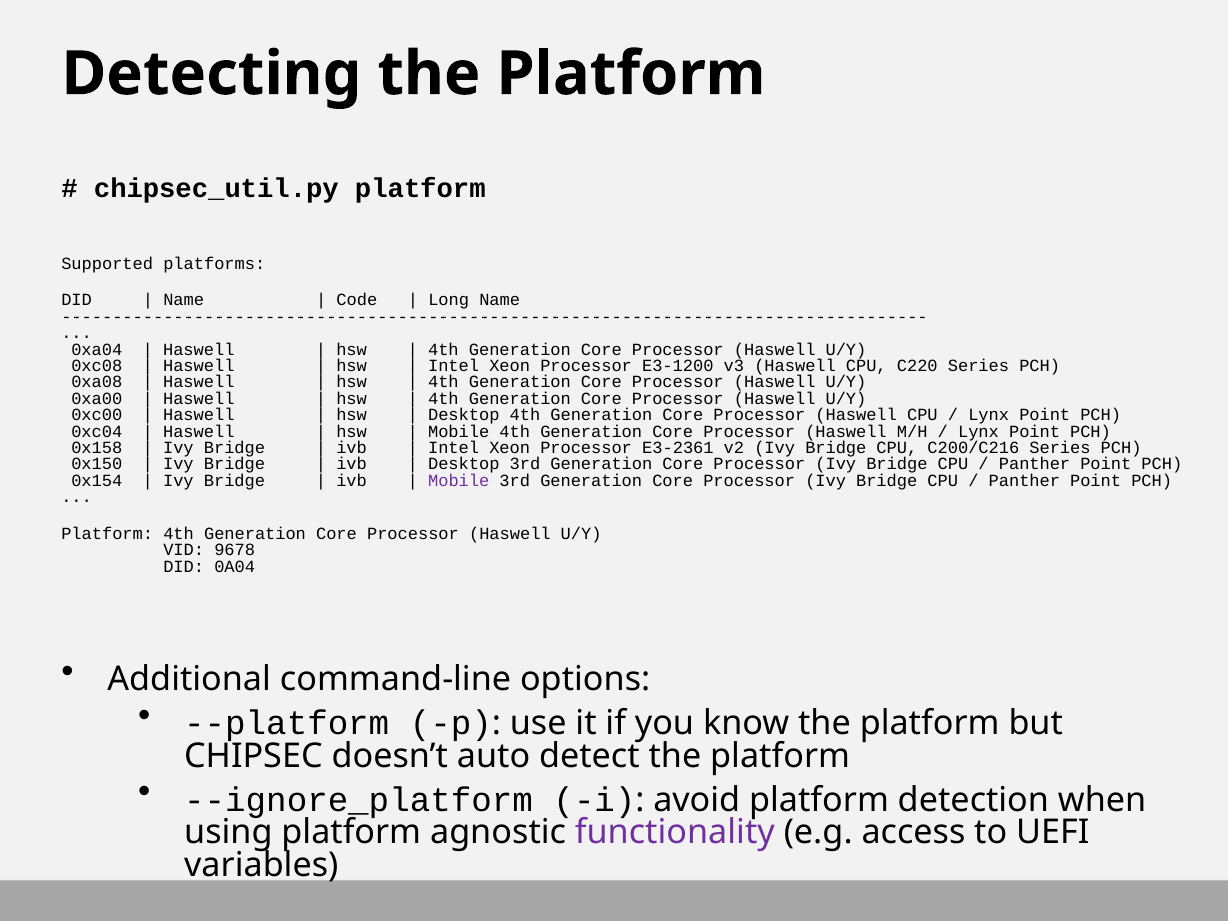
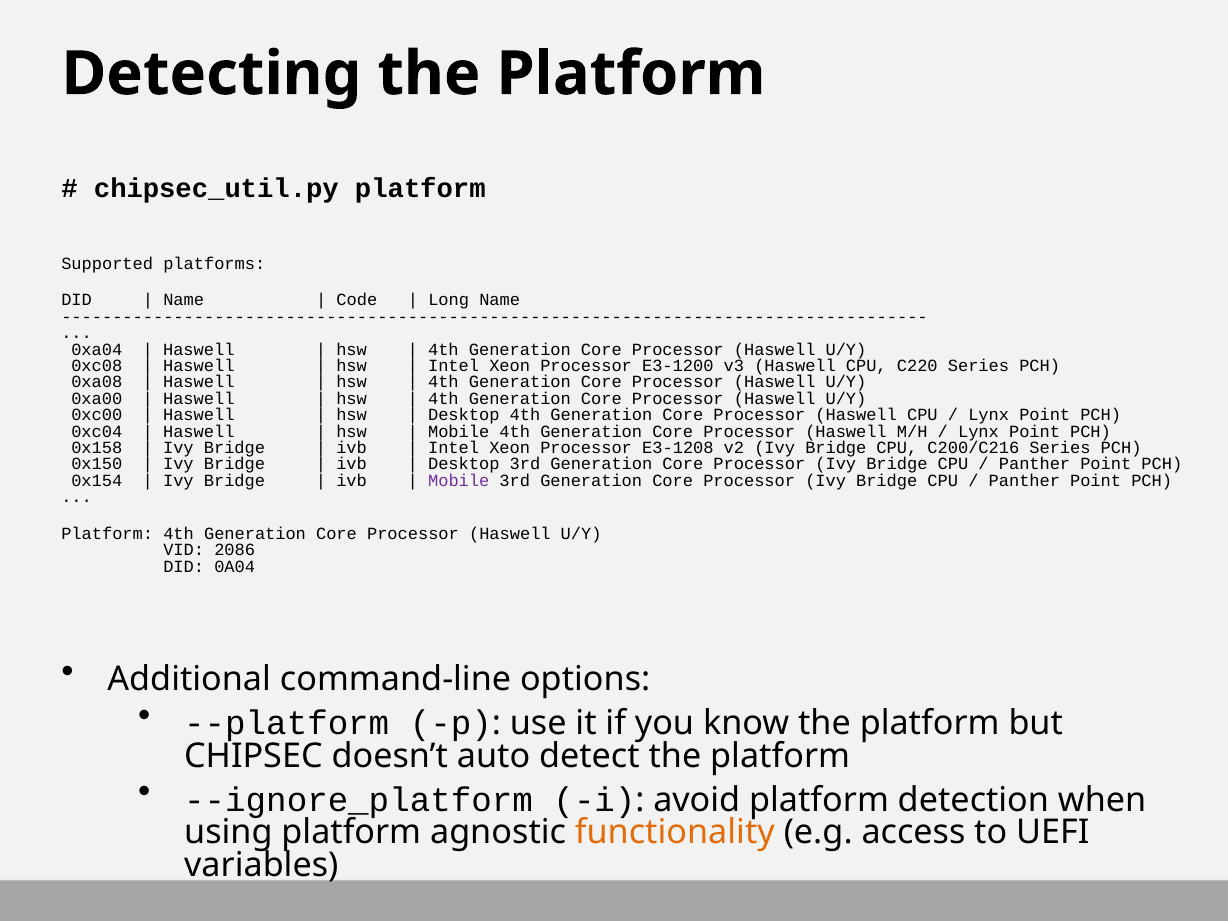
E3-2361: E3-2361 -> E3-1208
9678: 9678 -> 2086
functionality colour: purple -> orange
